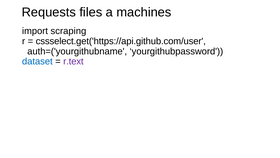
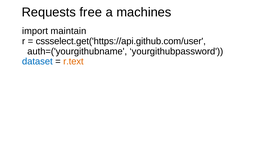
files: files -> free
scraping: scraping -> maintain
r.text colour: purple -> orange
